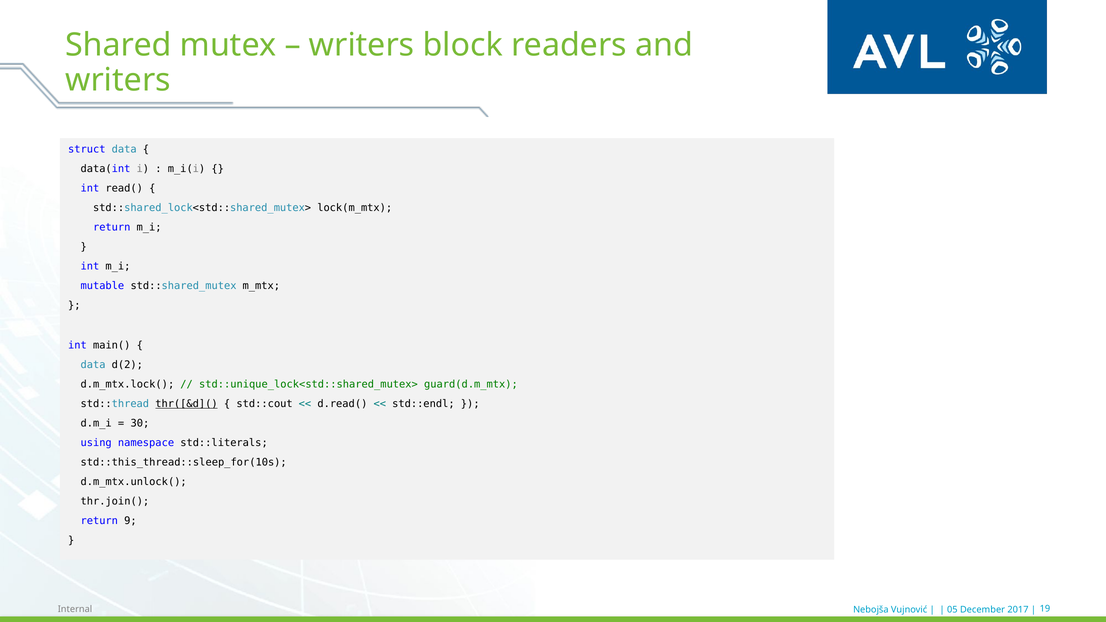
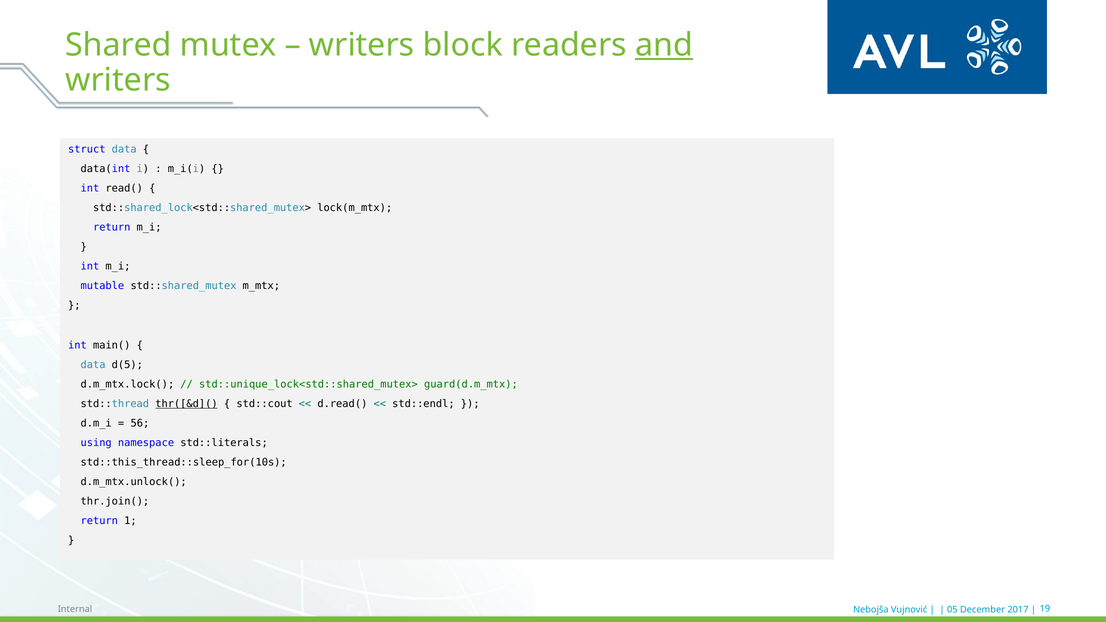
and underline: none -> present
d(2: d(2 -> d(5
30: 30 -> 56
9: 9 -> 1
